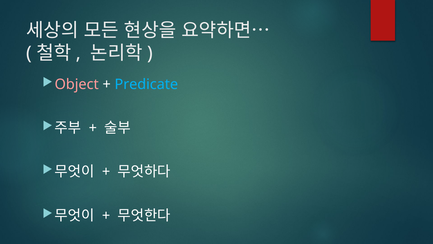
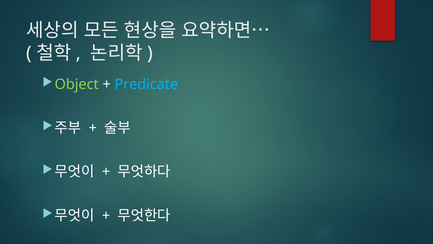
Object colour: pink -> light green
